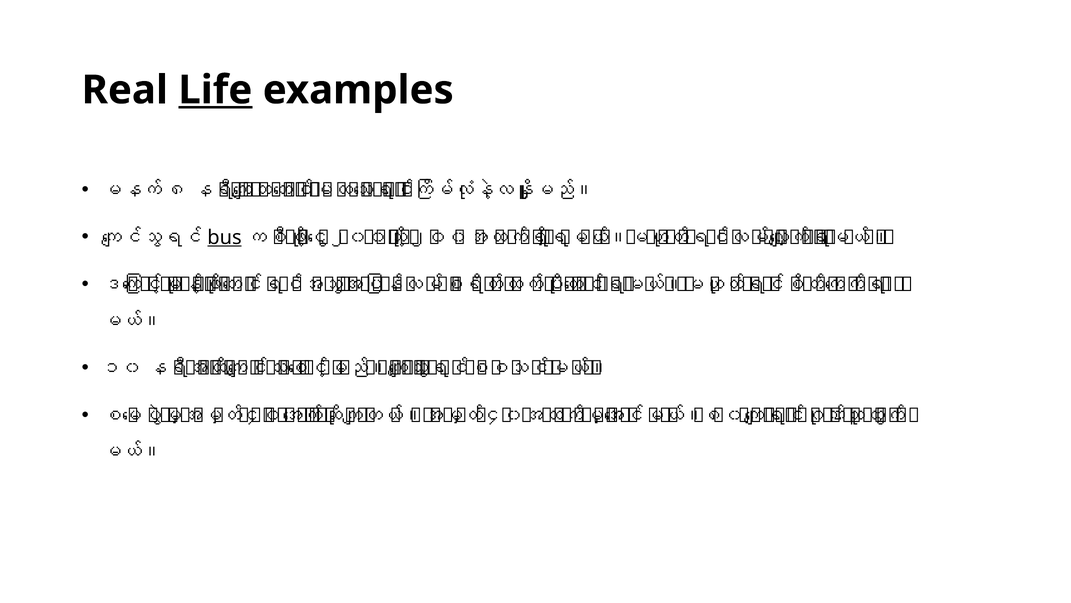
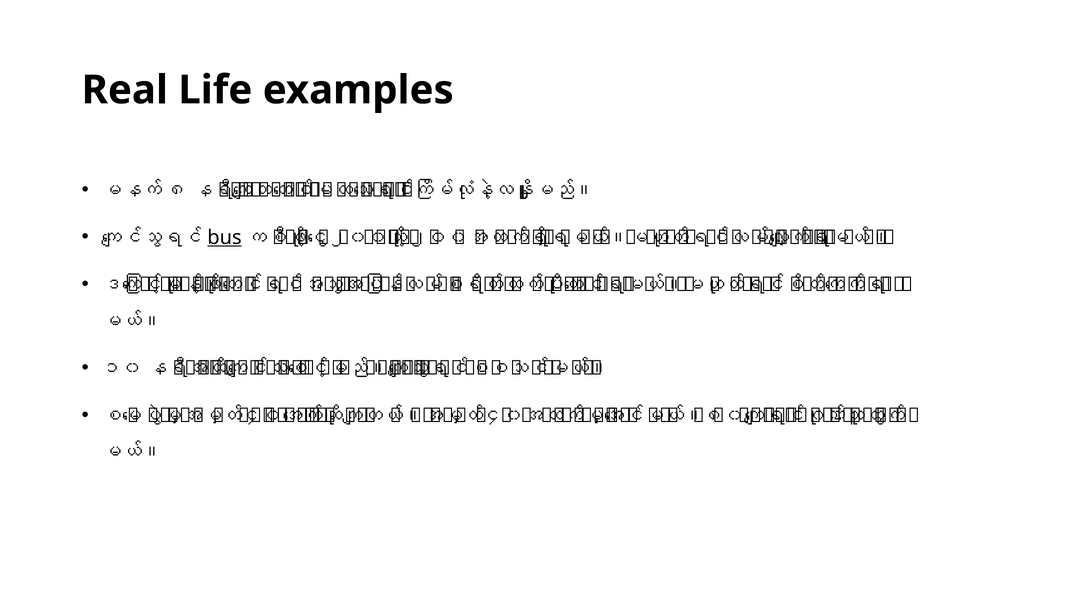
Life underline: present -> none
